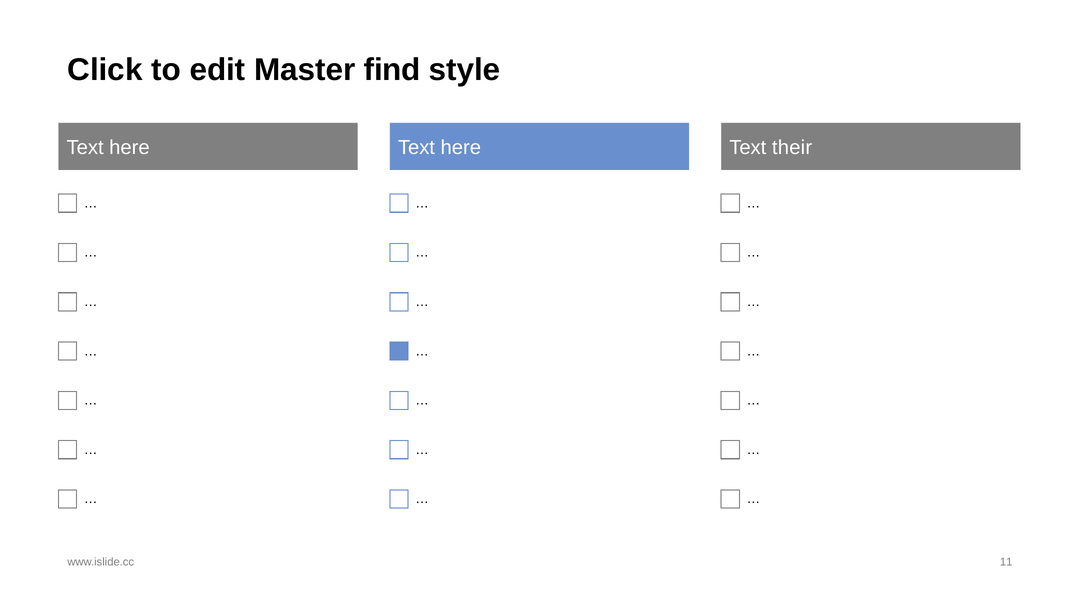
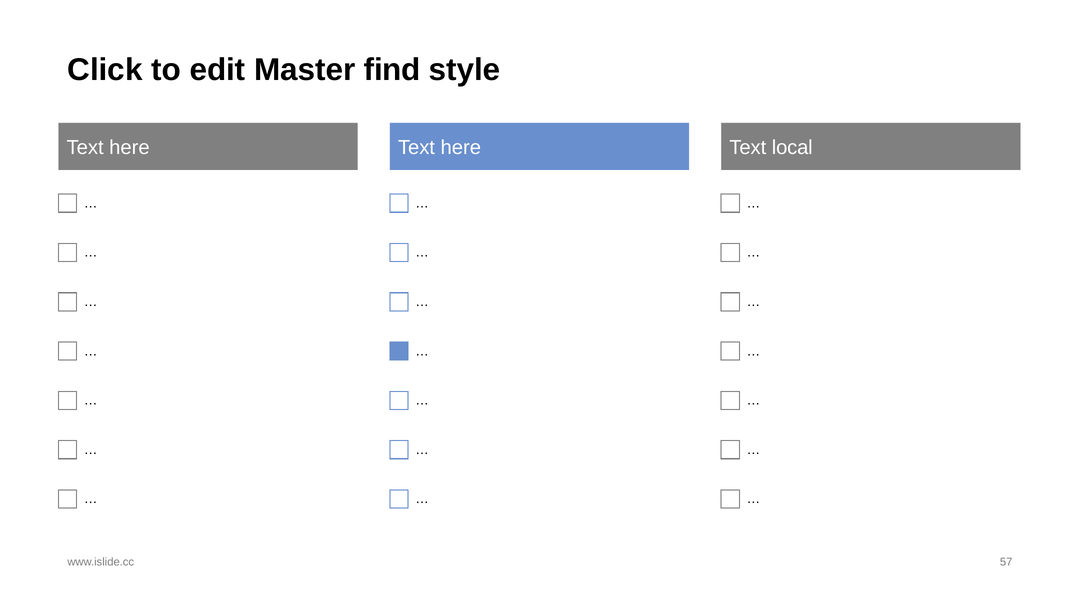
their: their -> local
11: 11 -> 57
